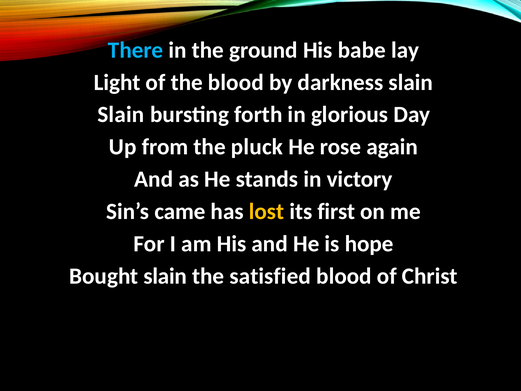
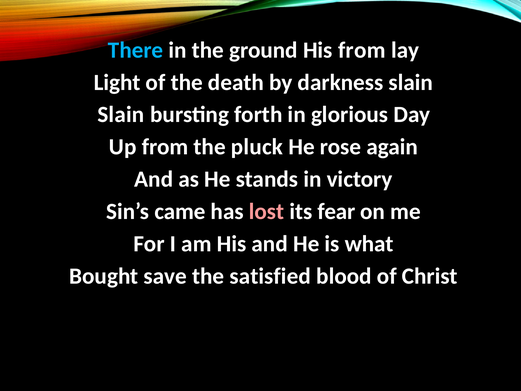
His babe: babe -> from
the blood: blood -> death
lost colour: yellow -> pink
first: first -> fear
hope: hope -> what
Bought slain: slain -> save
